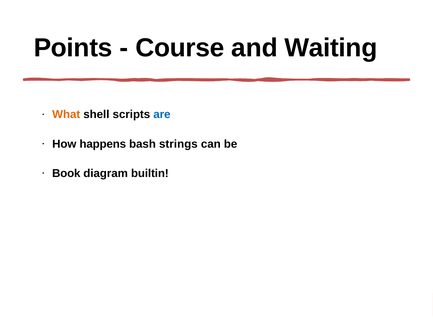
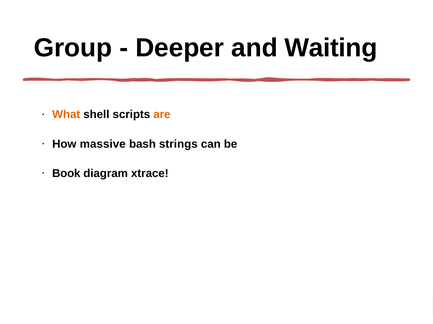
Points: Points -> Group
Course: Course -> Deeper
are colour: blue -> orange
happens: happens -> massive
builtin: builtin -> xtrace
